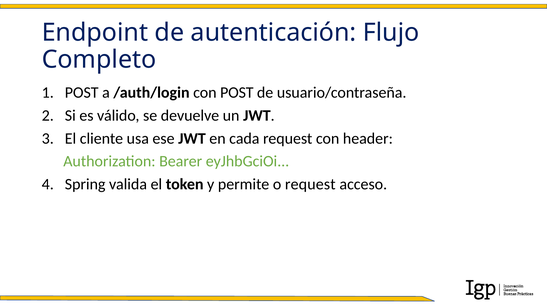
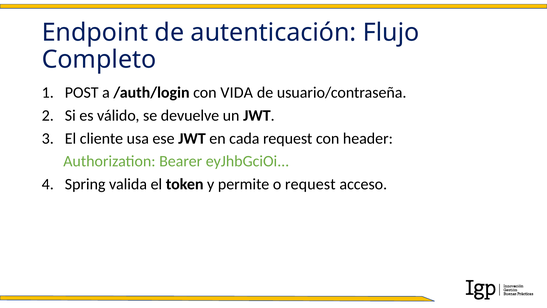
con POST: POST -> VIDA
